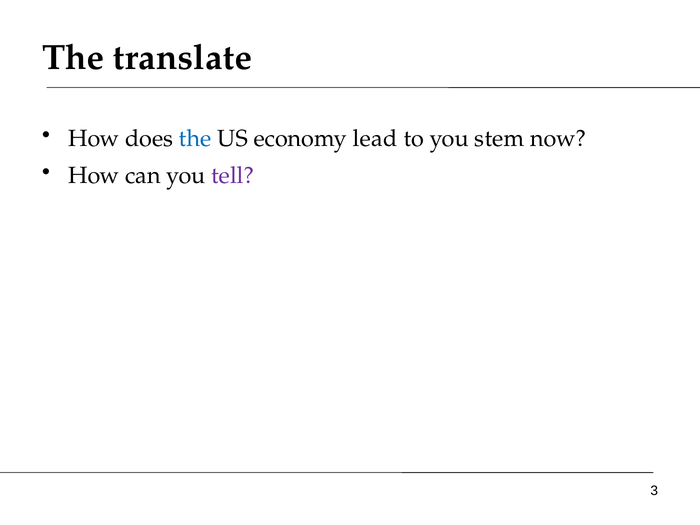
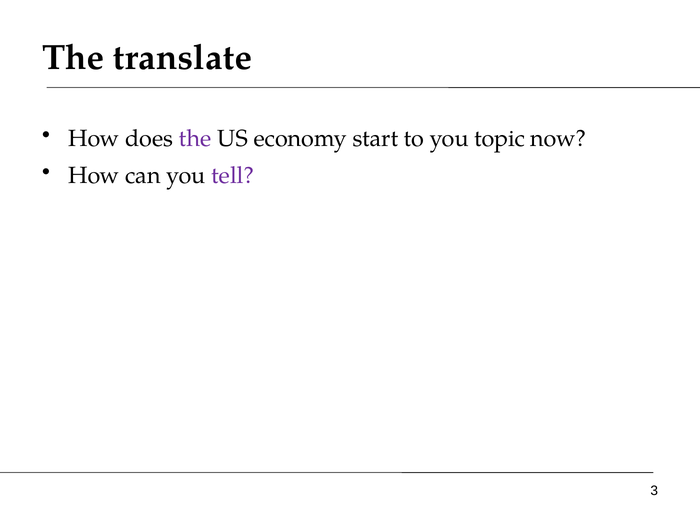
the at (195, 138) colour: blue -> purple
lead: lead -> start
stem: stem -> topic
